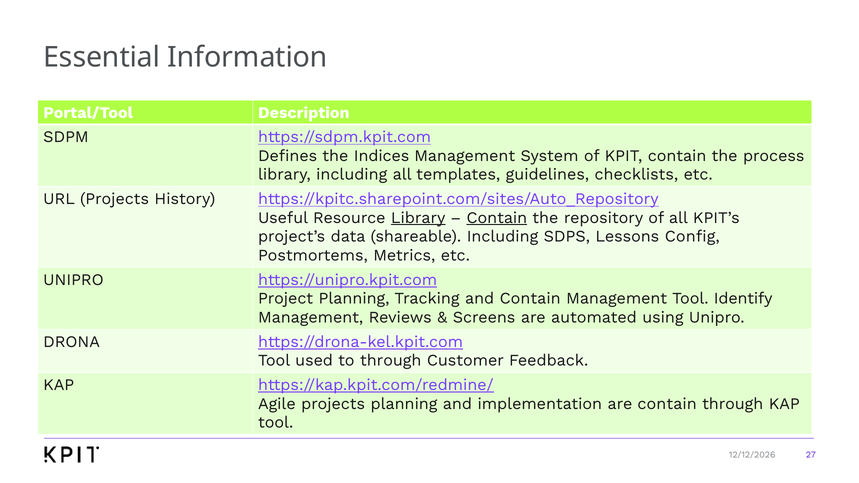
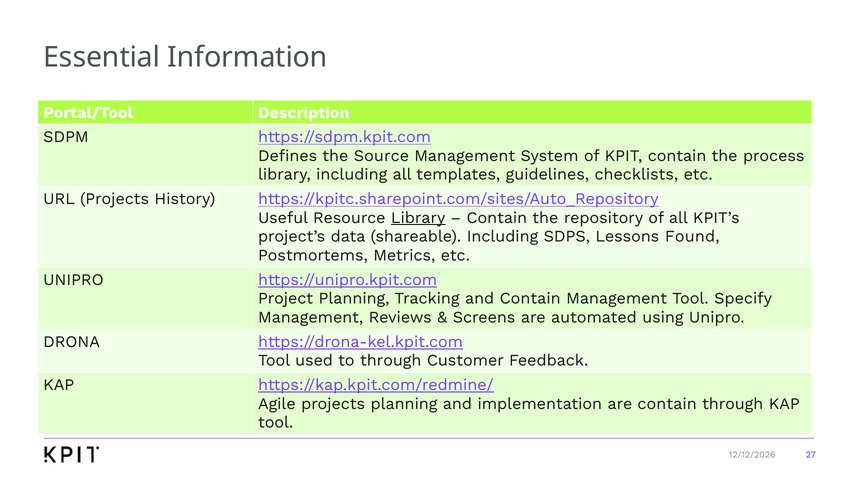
Indices: Indices -> Source
Contain at (497, 218) underline: present -> none
Config: Config -> Found
Identify: Identify -> Specify
